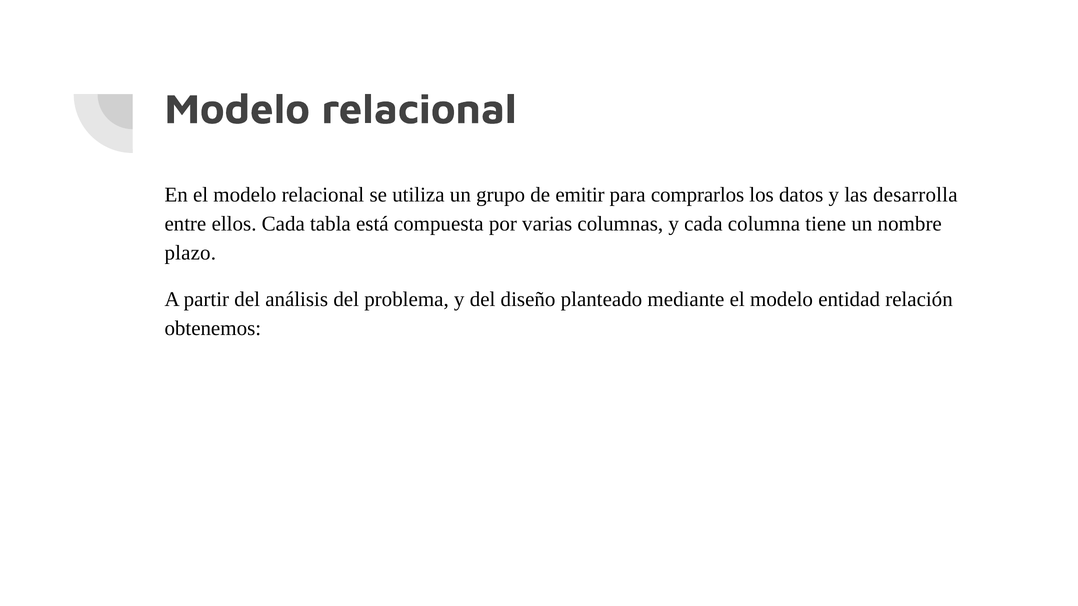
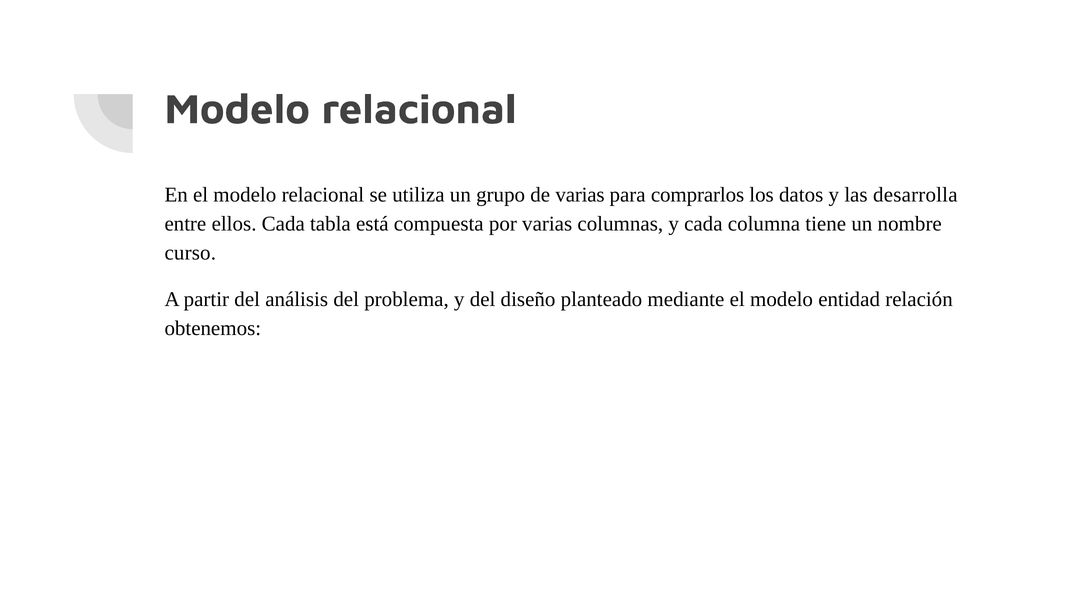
de emitir: emitir -> varias
plazo: plazo -> curso
